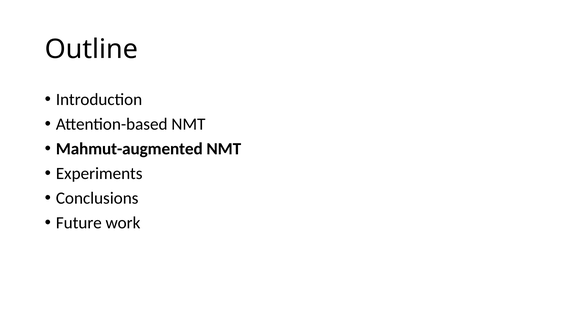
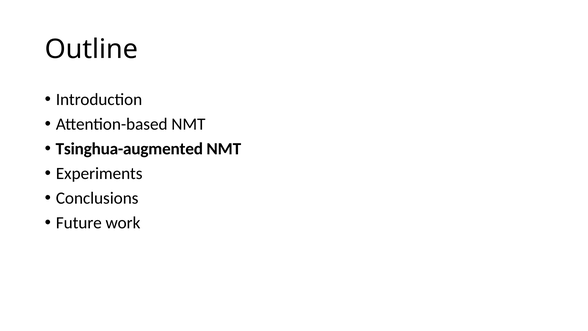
Mahmut-augmented: Mahmut-augmented -> Tsinghua-augmented
